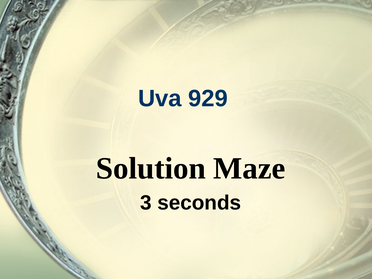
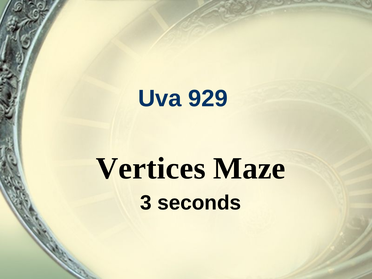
Solution: Solution -> Vertices
